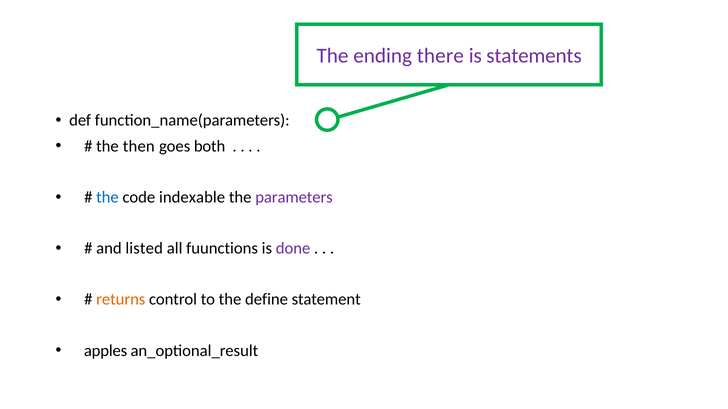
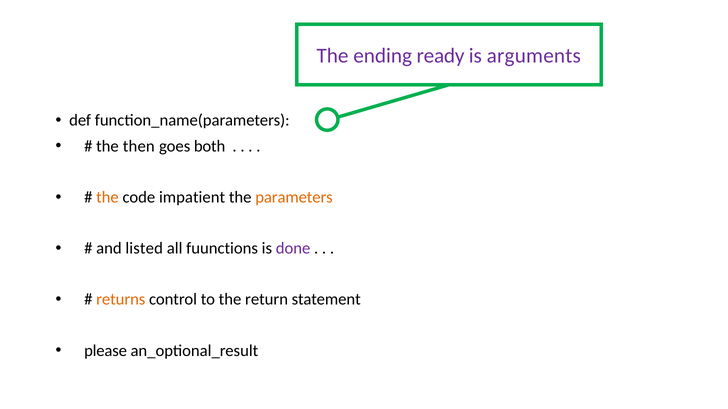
there: there -> ready
statements: statements -> arguments
the at (107, 197) colour: blue -> orange
indexable: indexable -> impatient
parameters colour: purple -> orange
define: define -> return
apples: apples -> please
